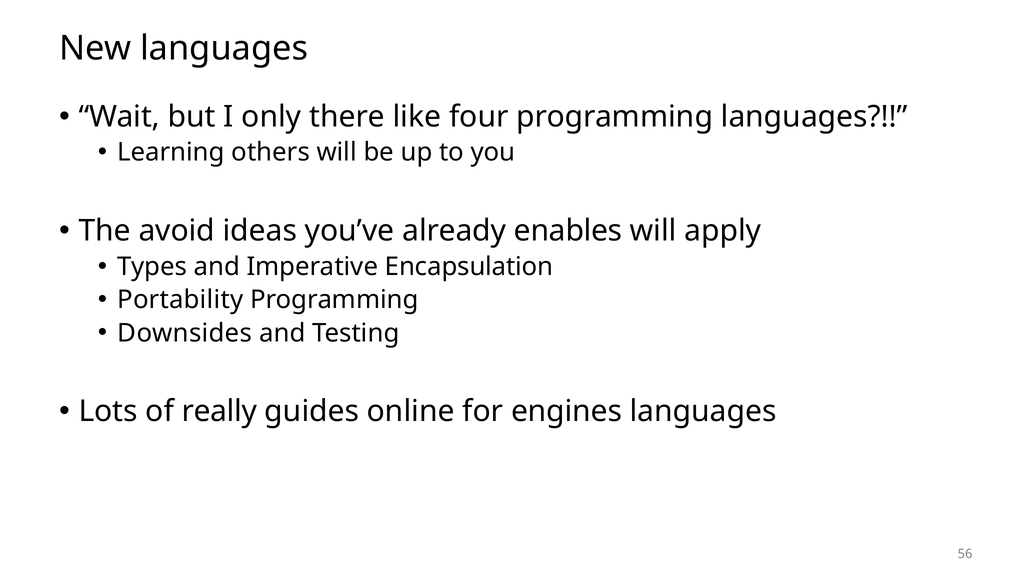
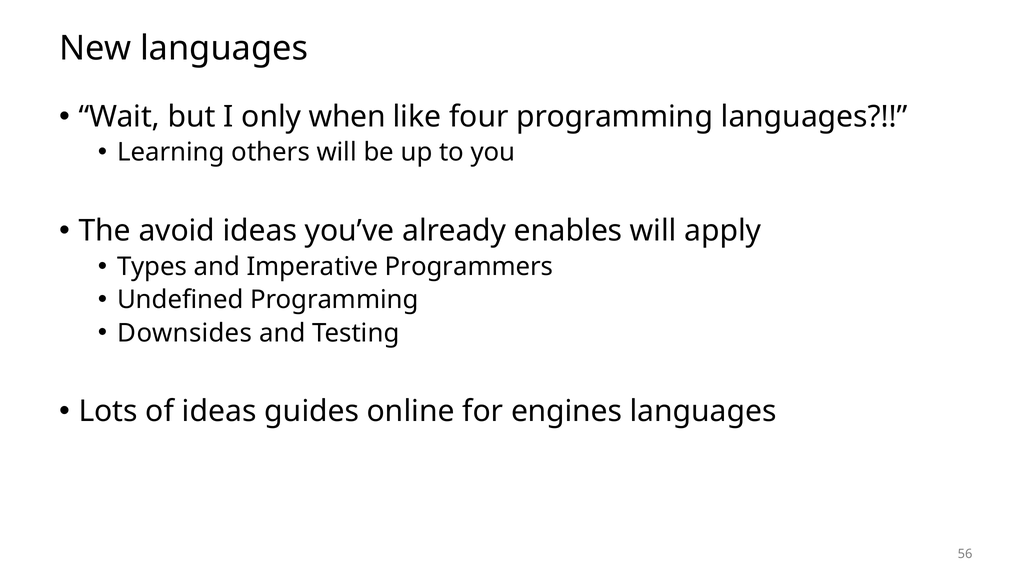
there: there -> when
Encapsulation: Encapsulation -> Programmers
Portability: Portability -> Undefined
of really: really -> ideas
